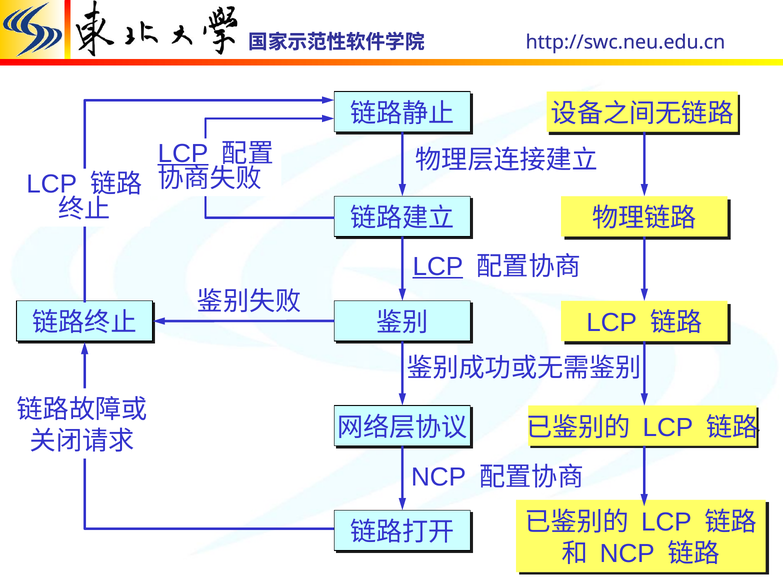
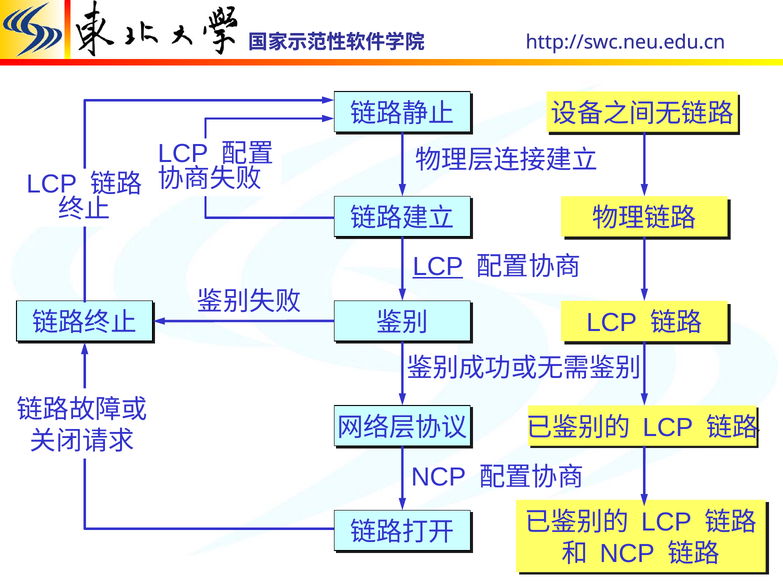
LCP at (183, 154) underline: present -> none
